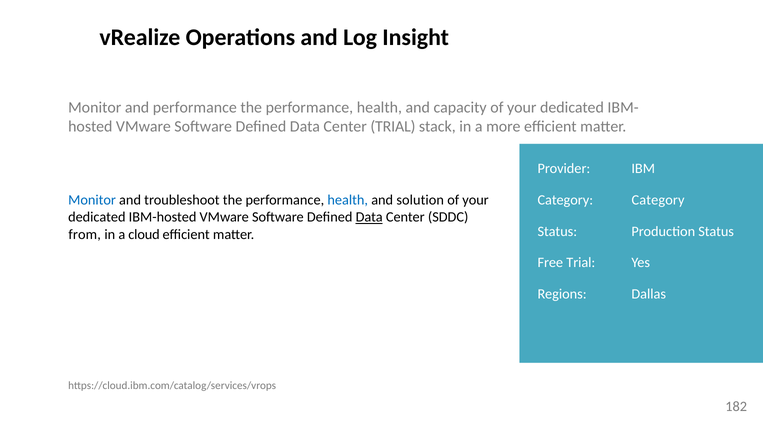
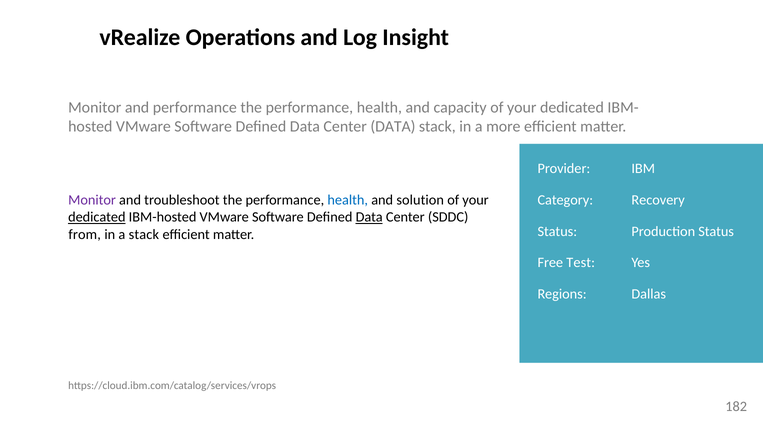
Center TRIAL: TRIAL -> DATA
Monitor at (92, 200) colour: blue -> purple
Category Category: Category -> Recovery
dedicated at (97, 217) underline: none -> present
a cloud: cloud -> stack
Free Trial: Trial -> Test
